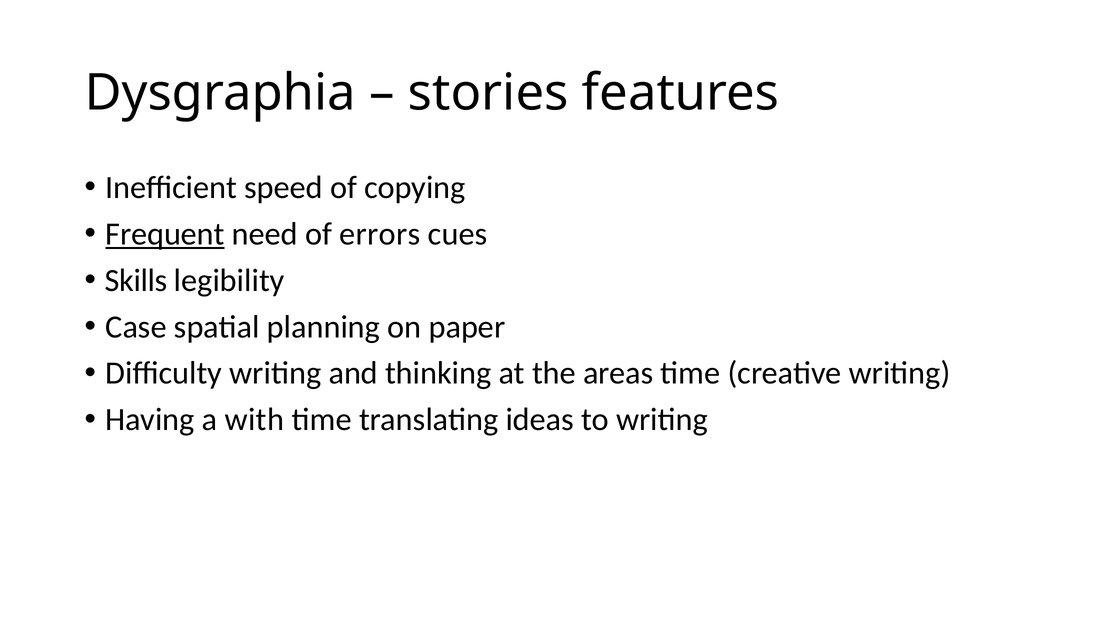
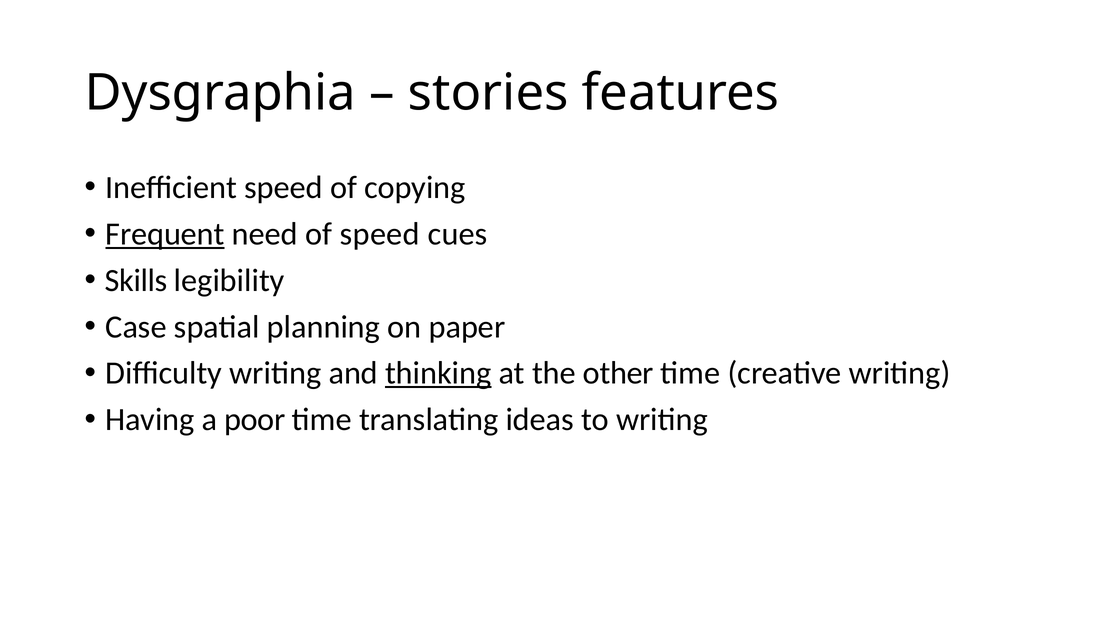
of errors: errors -> speed
thinking underline: none -> present
areas: areas -> other
with: with -> poor
